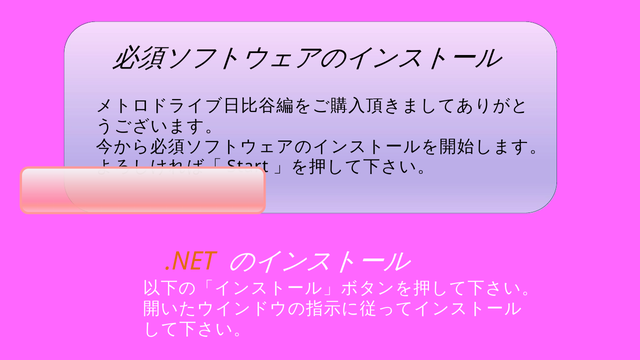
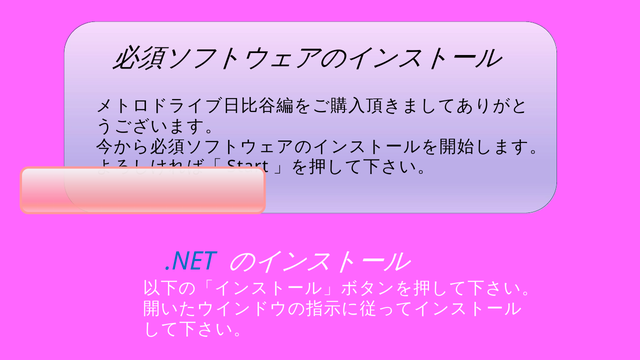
.NET colour: orange -> blue
